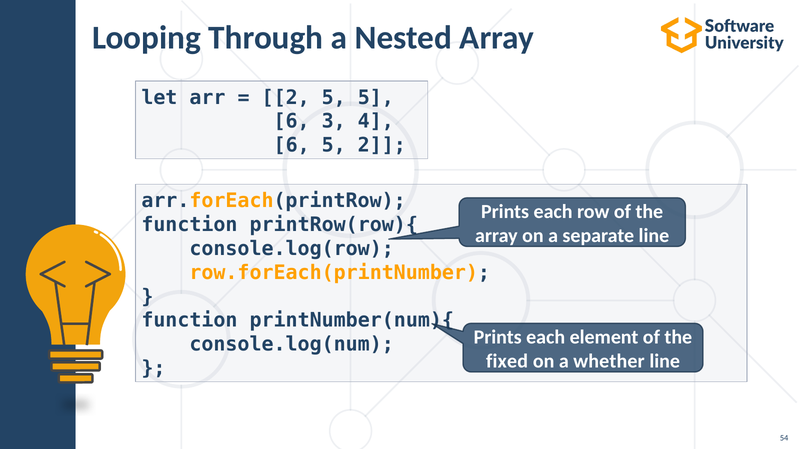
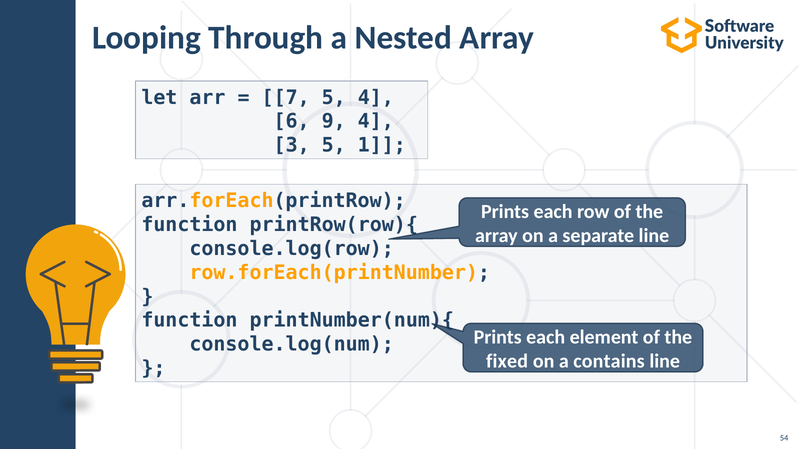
2 at (286, 98): 2 -> 7
5 5: 5 -> 4
3: 3 -> 9
6 at (292, 145): 6 -> 3
5 2: 2 -> 1
whether: whether -> contains
